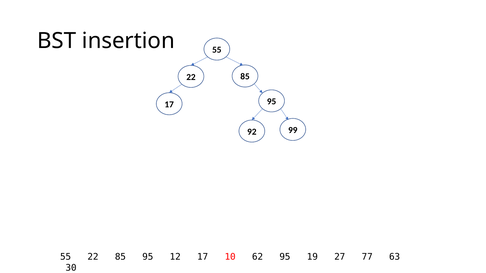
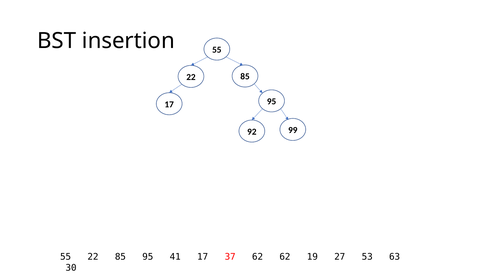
12: 12 -> 41
10: 10 -> 37
62 95: 95 -> 62
77: 77 -> 53
